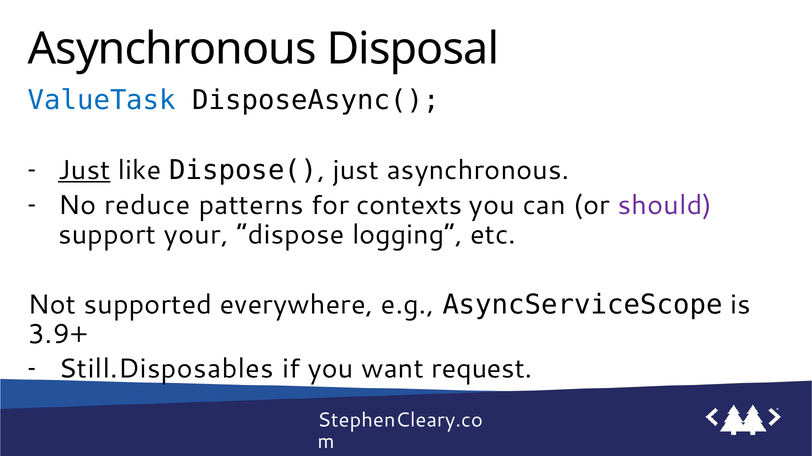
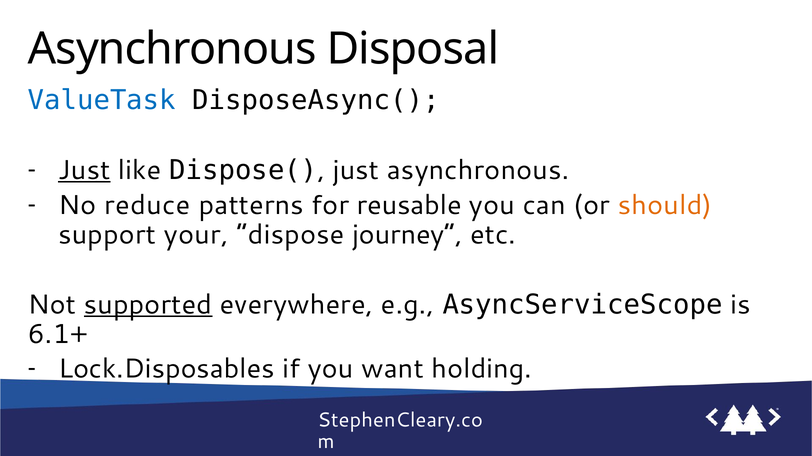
contexts: contexts -> reusable
should colour: purple -> orange
logging: logging -> journey
supported underline: none -> present
3.9+: 3.9+ -> 6.1+
Still.Disposables: Still.Disposables -> Lock.Disposables
request: request -> holding
